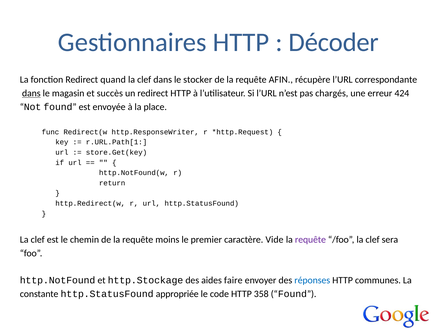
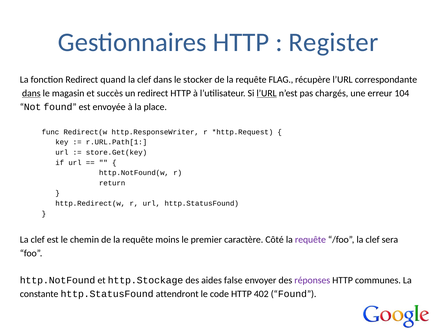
Décoder: Décoder -> Register
AFIN: AFIN -> FLAG
l’URL at (267, 93) underline: none -> present
424: 424 -> 104
Vide: Vide -> Côté
faire: faire -> false
réponses colour: blue -> purple
appropriée: appropriée -> attendront
358: 358 -> 402
